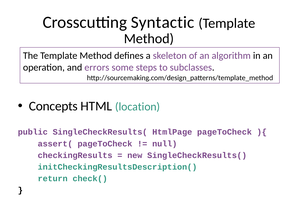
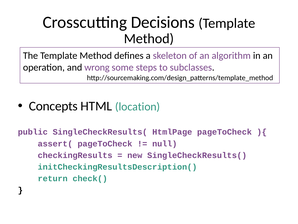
Syntactic: Syntactic -> Decisions
errors: errors -> wrong
